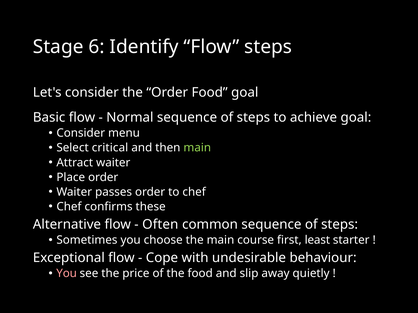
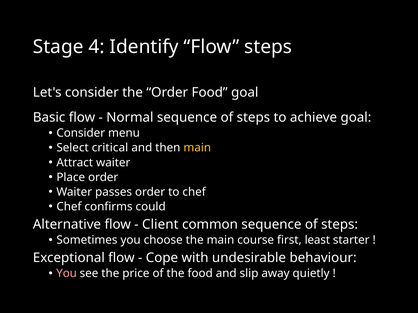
6: 6 -> 4
main at (197, 148) colour: light green -> yellow
these: these -> could
Often: Often -> Client
